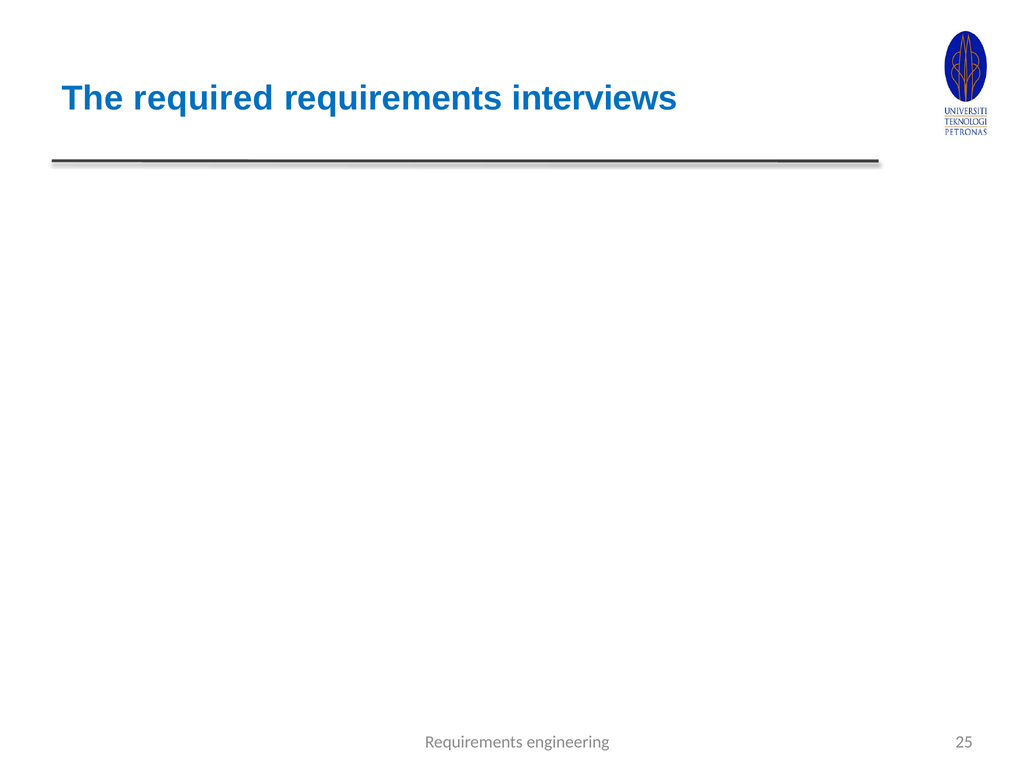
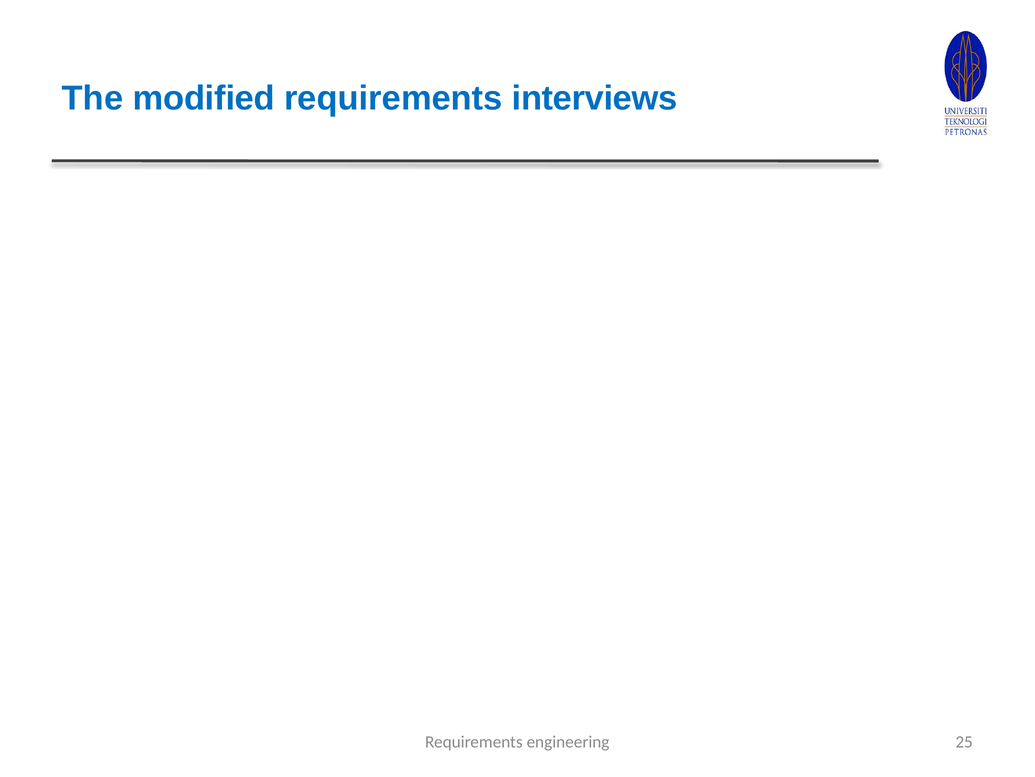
The required: required -> modified
